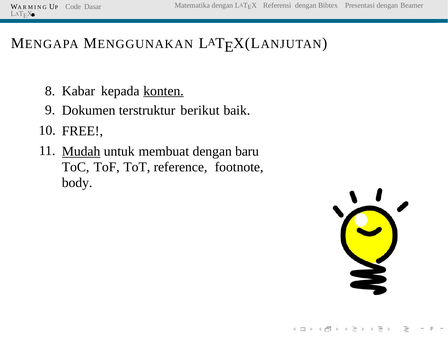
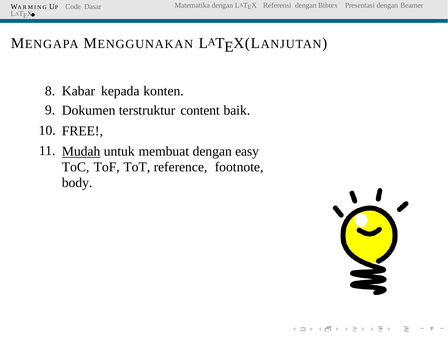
konten underline: present -> none
berikut: berikut -> content
baru: baru -> easy
